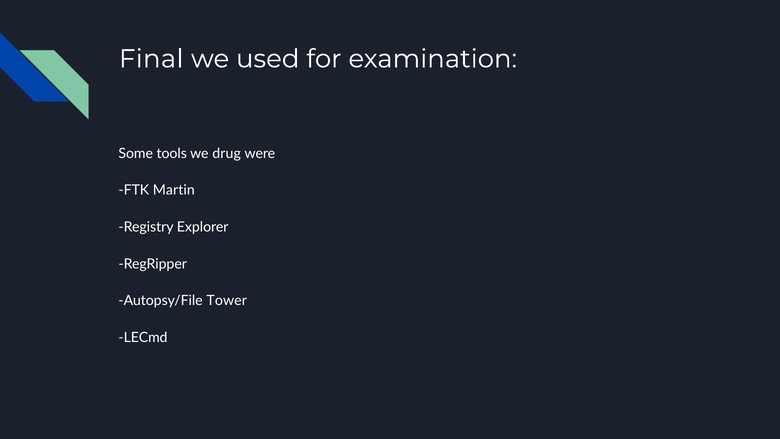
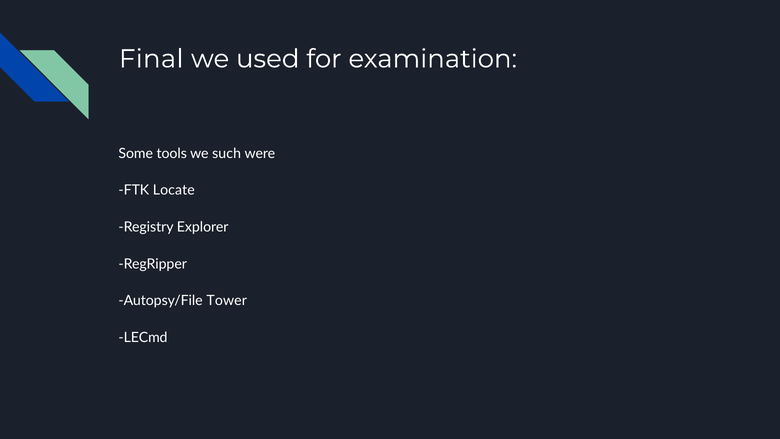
drug: drug -> such
Martin: Martin -> Locate
